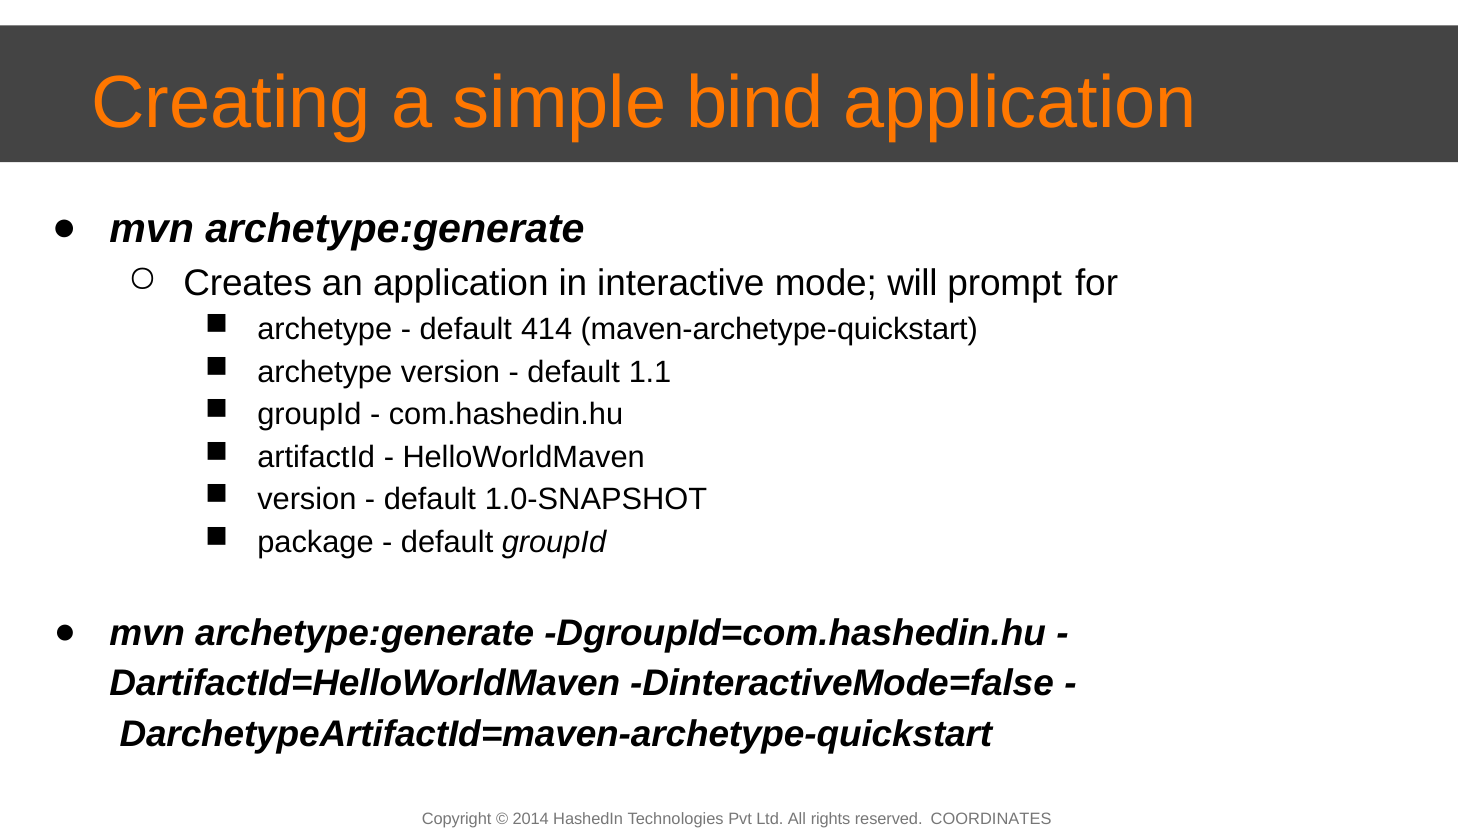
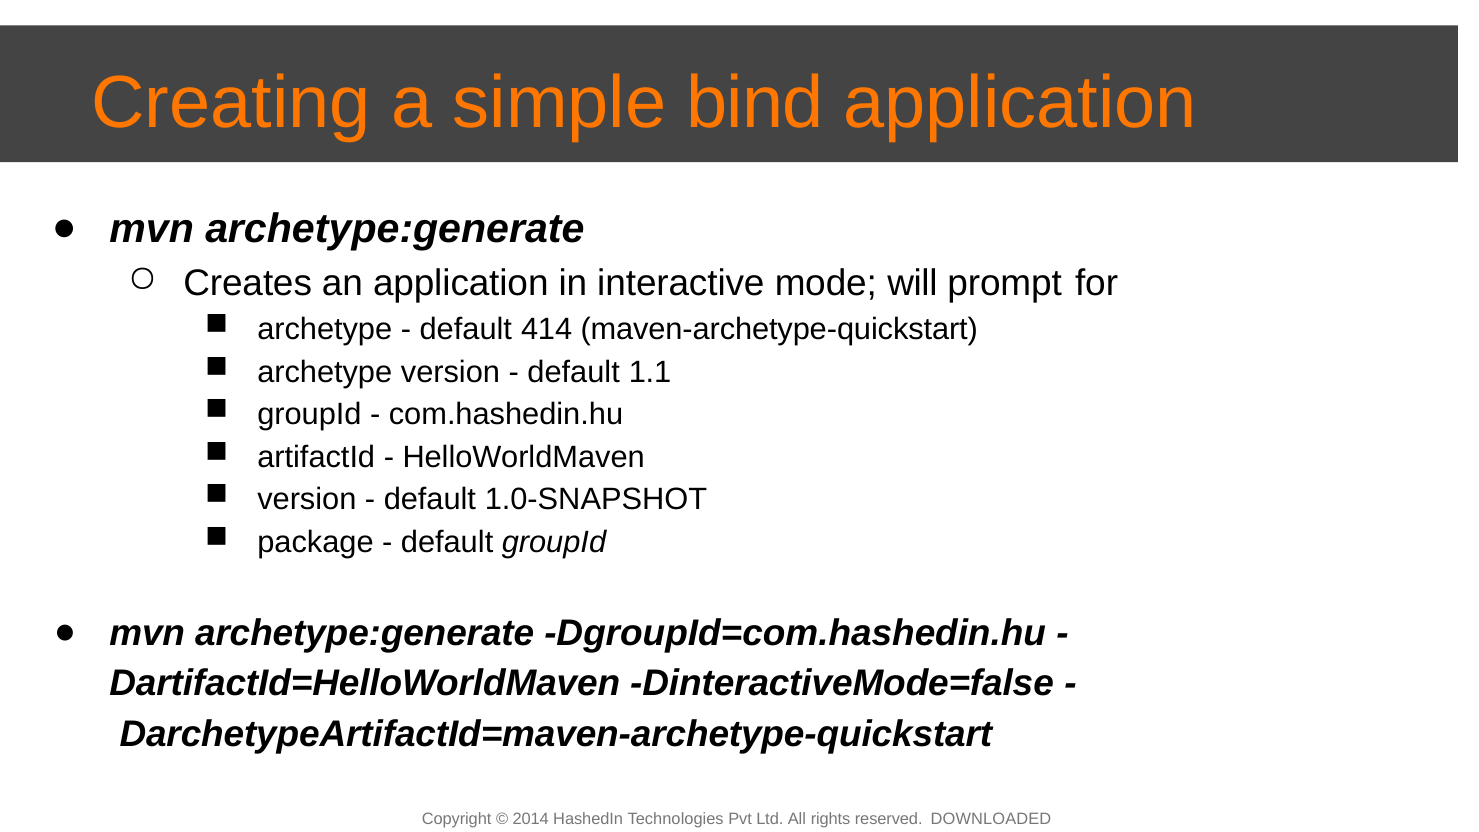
COORDINATES: COORDINATES -> DOWNLOADED
